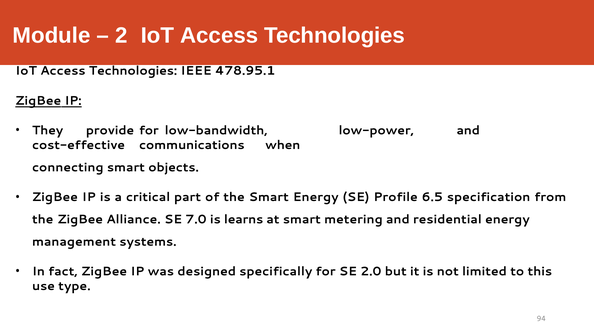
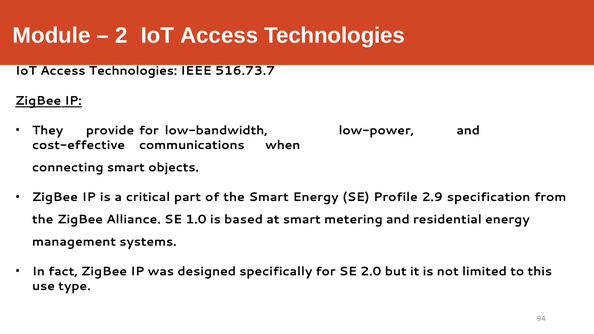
478.95.1: 478.95.1 -> 516.73.7
6.5: 6.5 -> 2.9
7.0: 7.0 -> 1.0
learns: learns -> based
